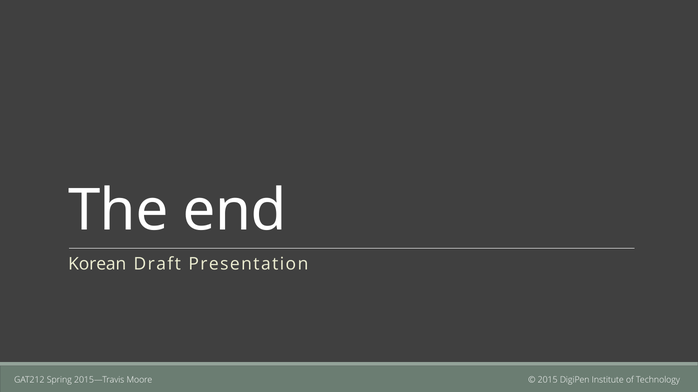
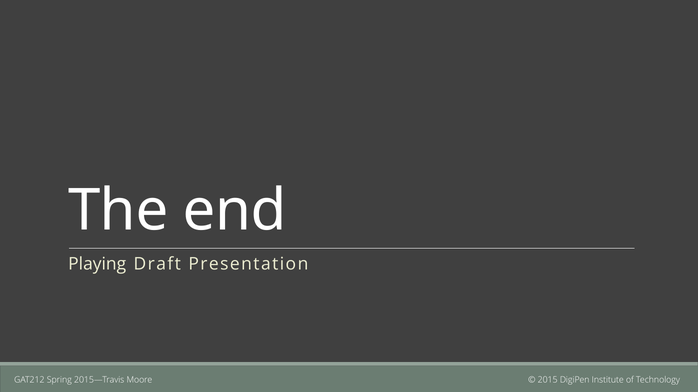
Korean: Korean -> Playing
